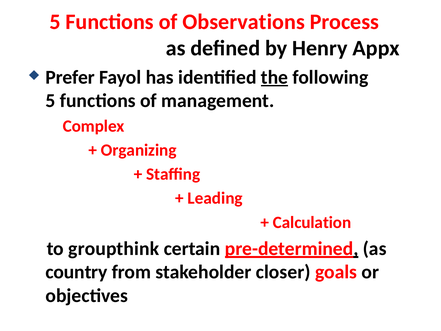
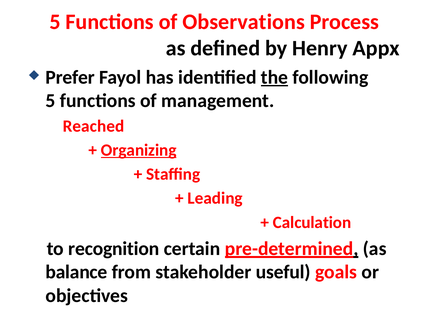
Complex: Complex -> Reached
Organizing underline: none -> present
groupthink: groupthink -> recognition
country: country -> balance
closer: closer -> useful
